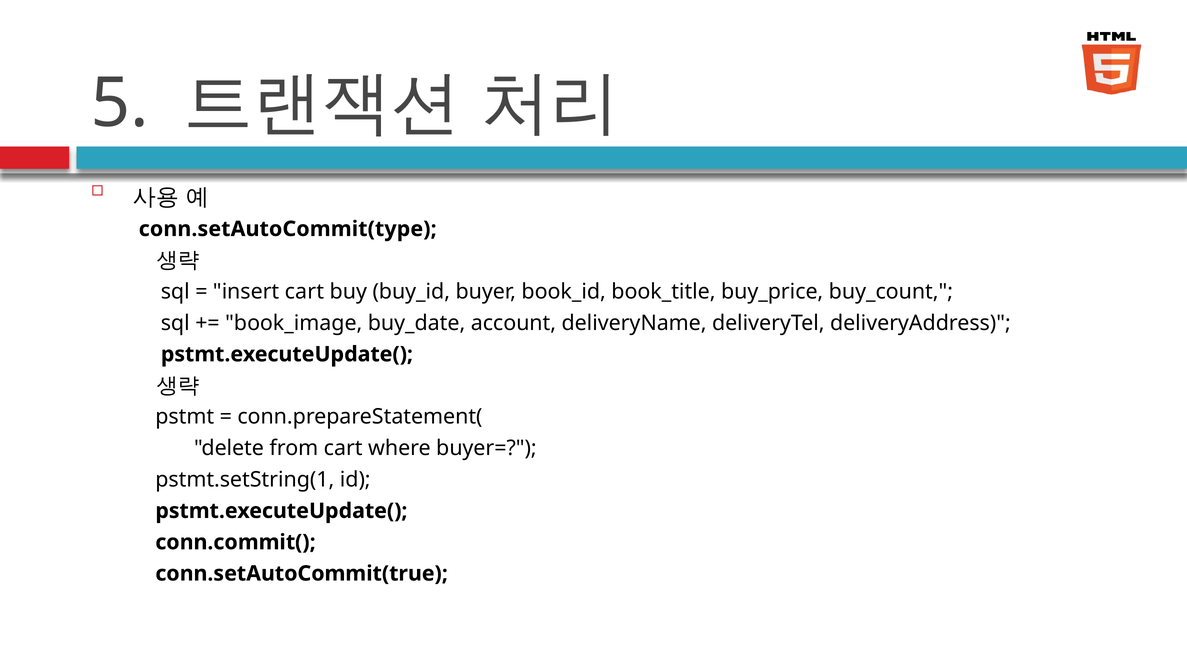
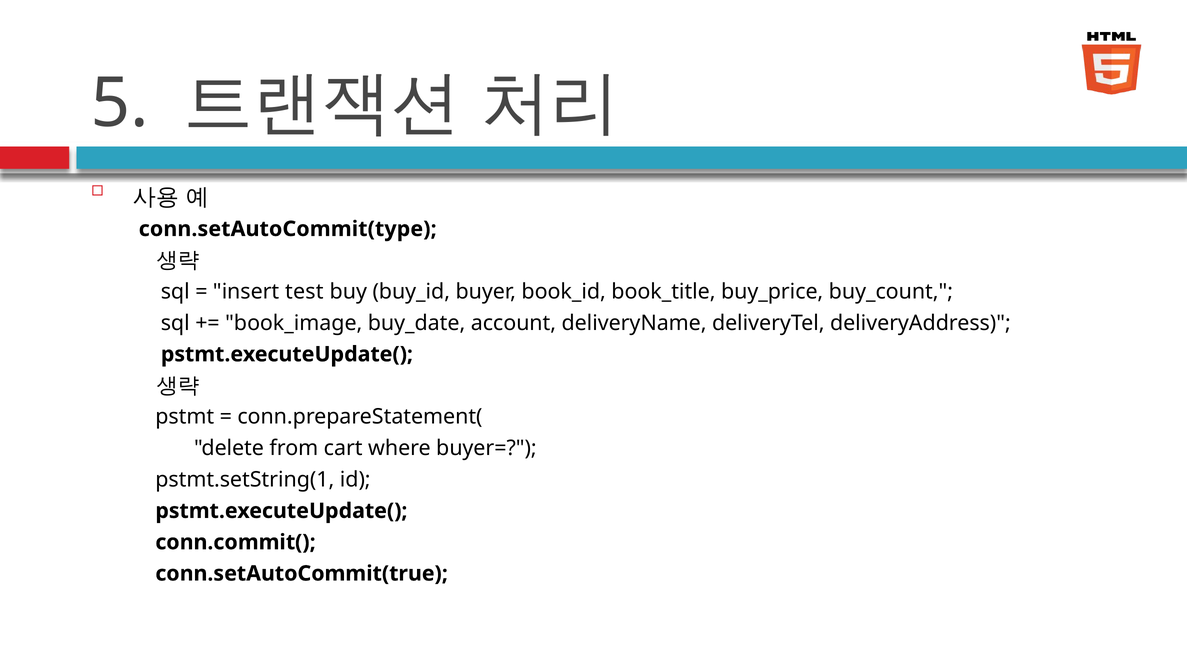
insert cart: cart -> test
